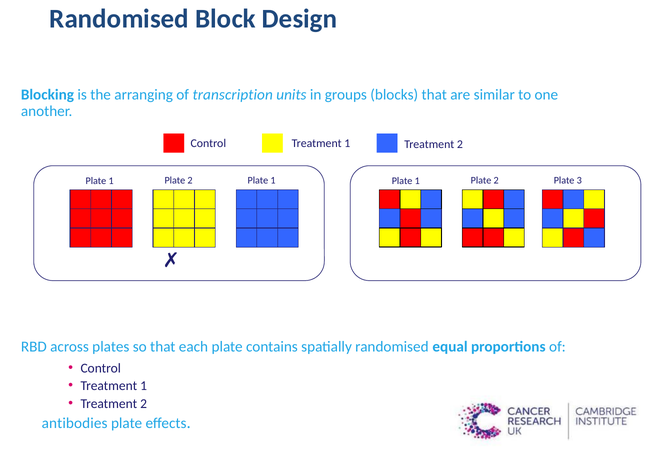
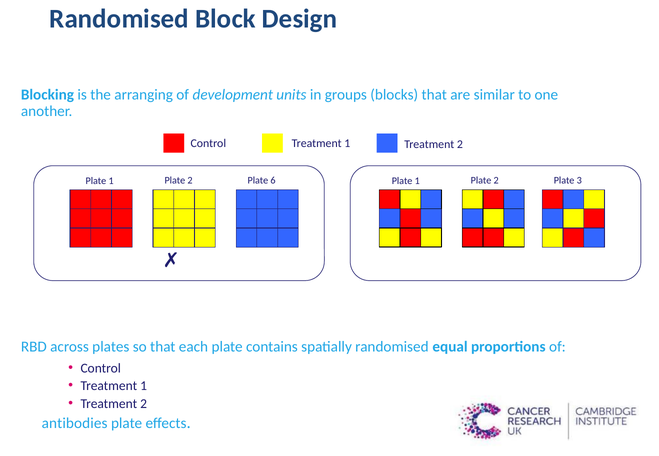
transcription: transcription -> development
Plate 2 Plate 1: 1 -> 6
